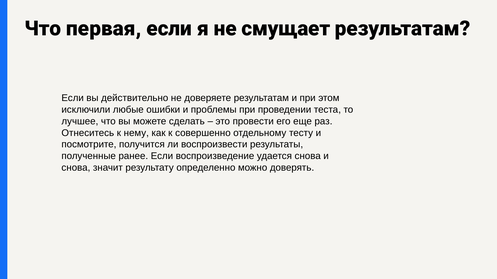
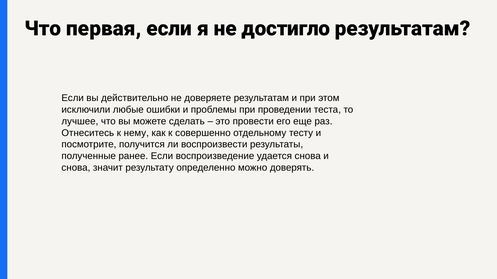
смущает: смущает -> достигло
